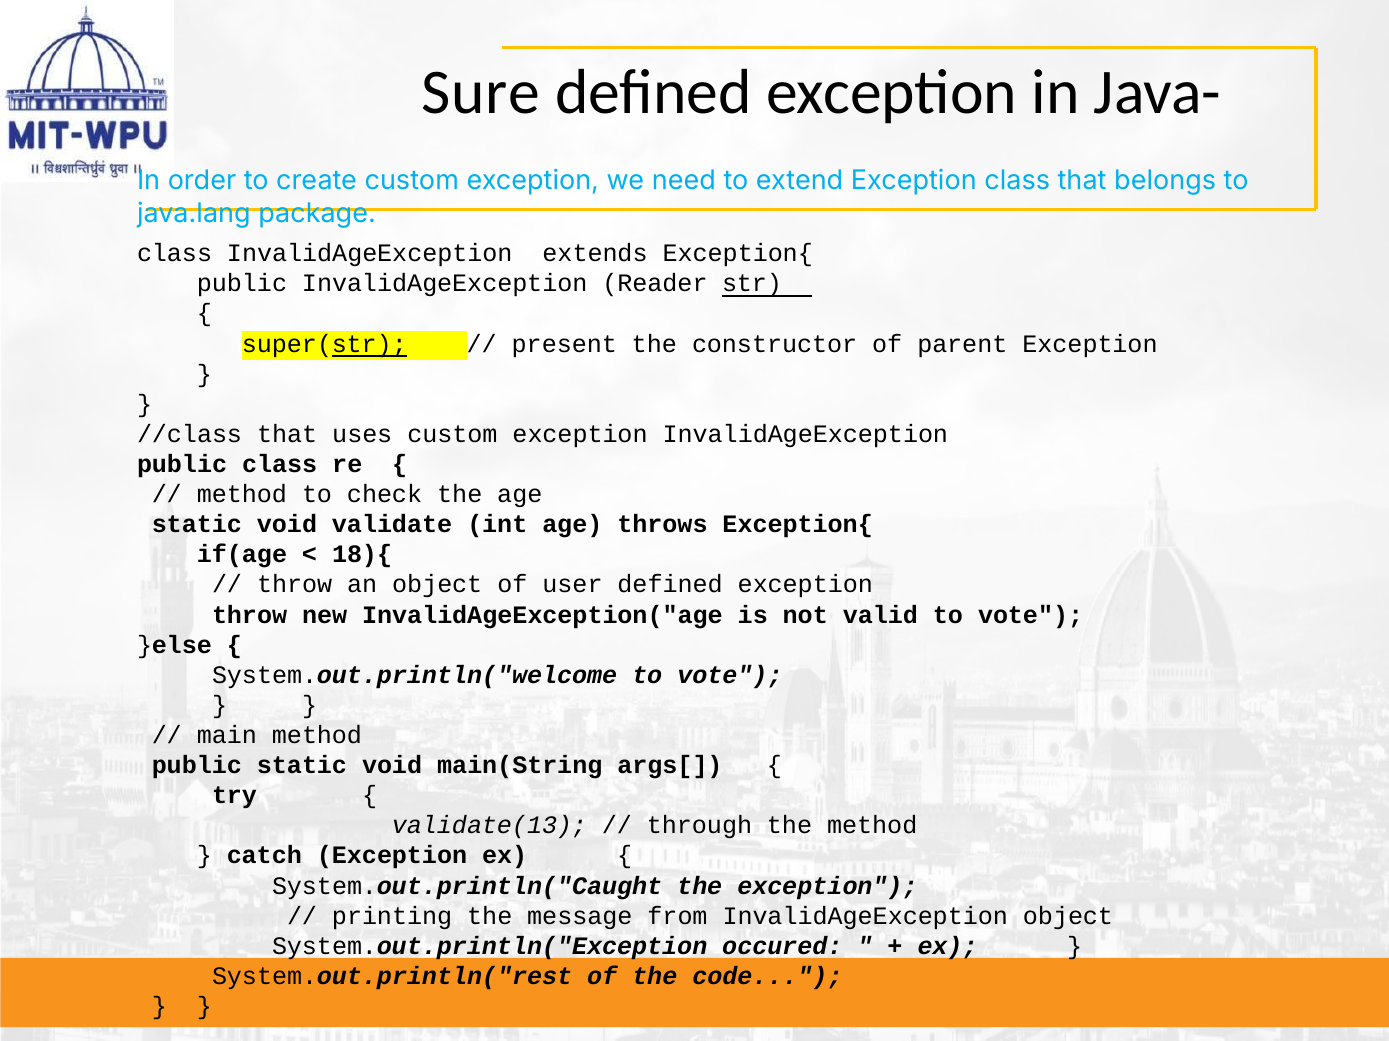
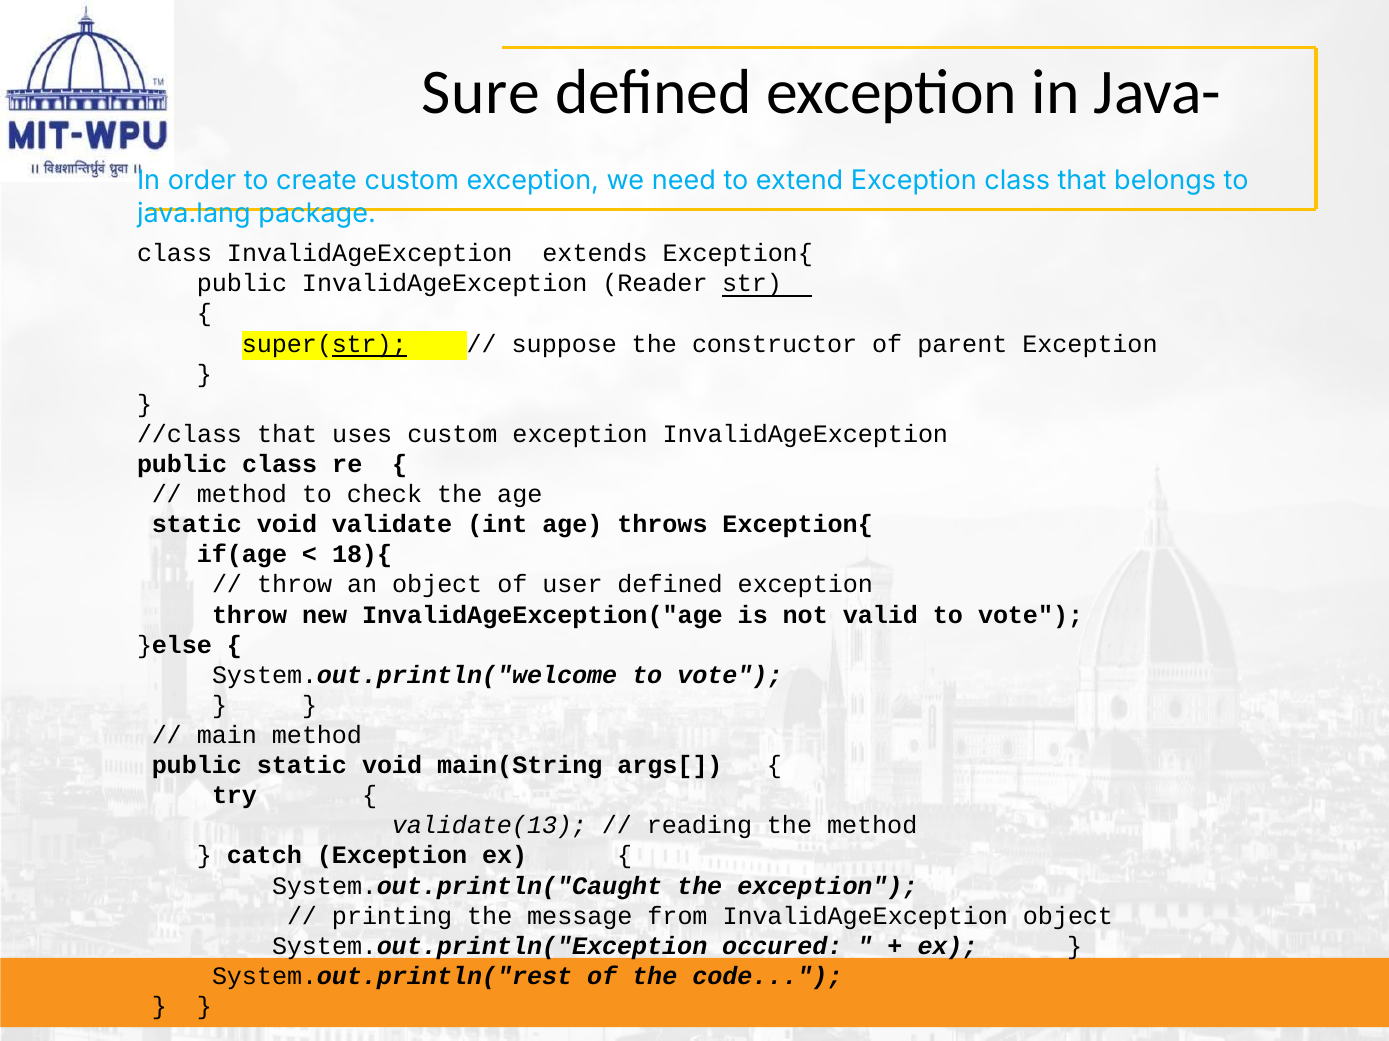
present: present -> suppose
through: through -> reading
